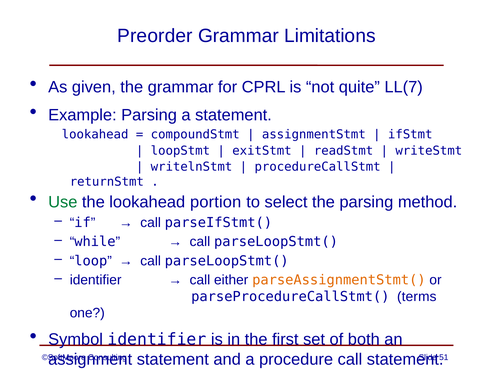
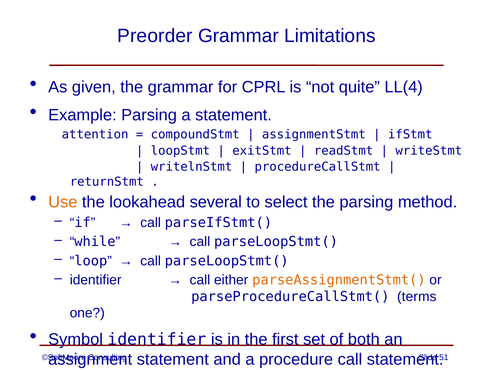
LL(7: LL(7 -> LL(4
lookahead at (95, 134): lookahead -> attention
Use colour: green -> orange
portion: portion -> several
